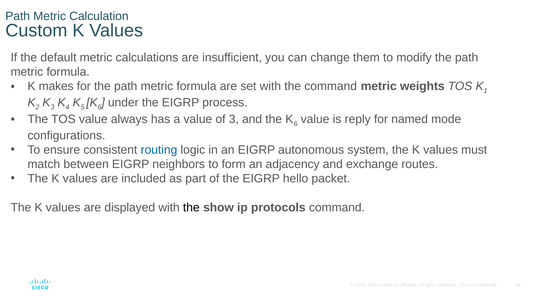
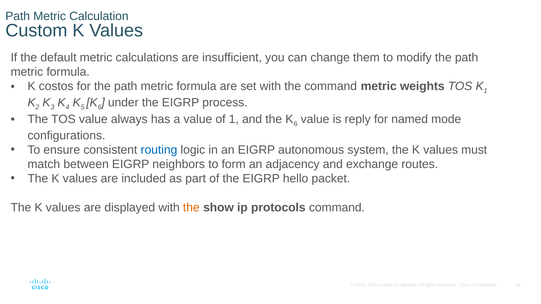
makes: makes -> costos
of 3: 3 -> 1
the at (191, 208) colour: black -> orange
